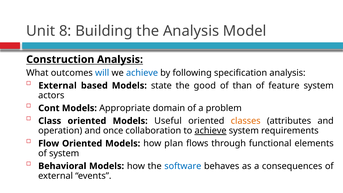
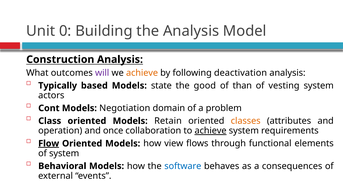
8: 8 -> 0
will colour: blue -> purple
achieve at (142, 73) colour: blue -> orange
specification: specification -> deactivation
External at (58, 86): External -> Typically
feature: feature -> vesting
Appropriate: Appropriate -> Negotiation
Useful: Useful -> Retain
Flow underline: none -> present
plan: plan -> view
